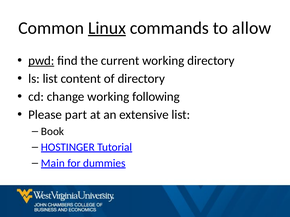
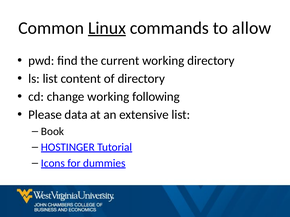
pwd underline: present -> none
part: part -> data
Main: Main -> Icons
